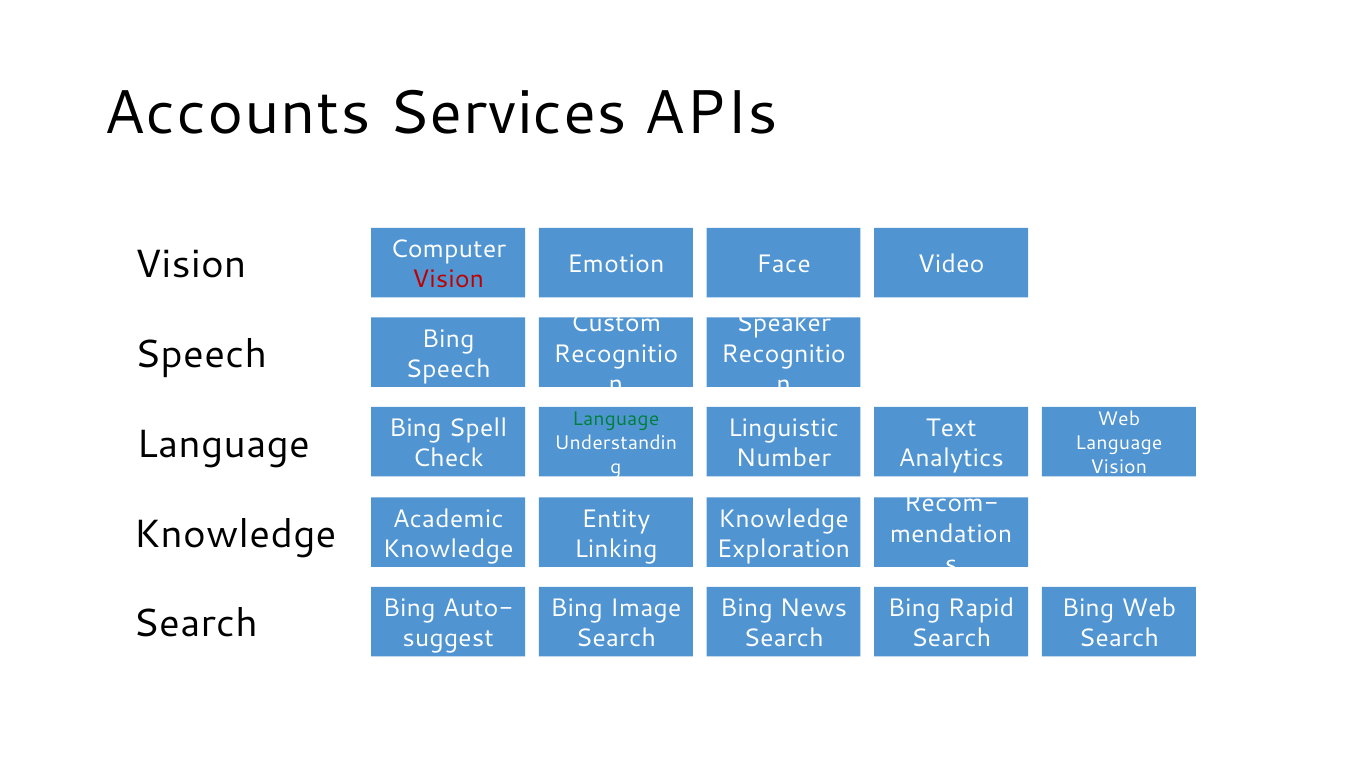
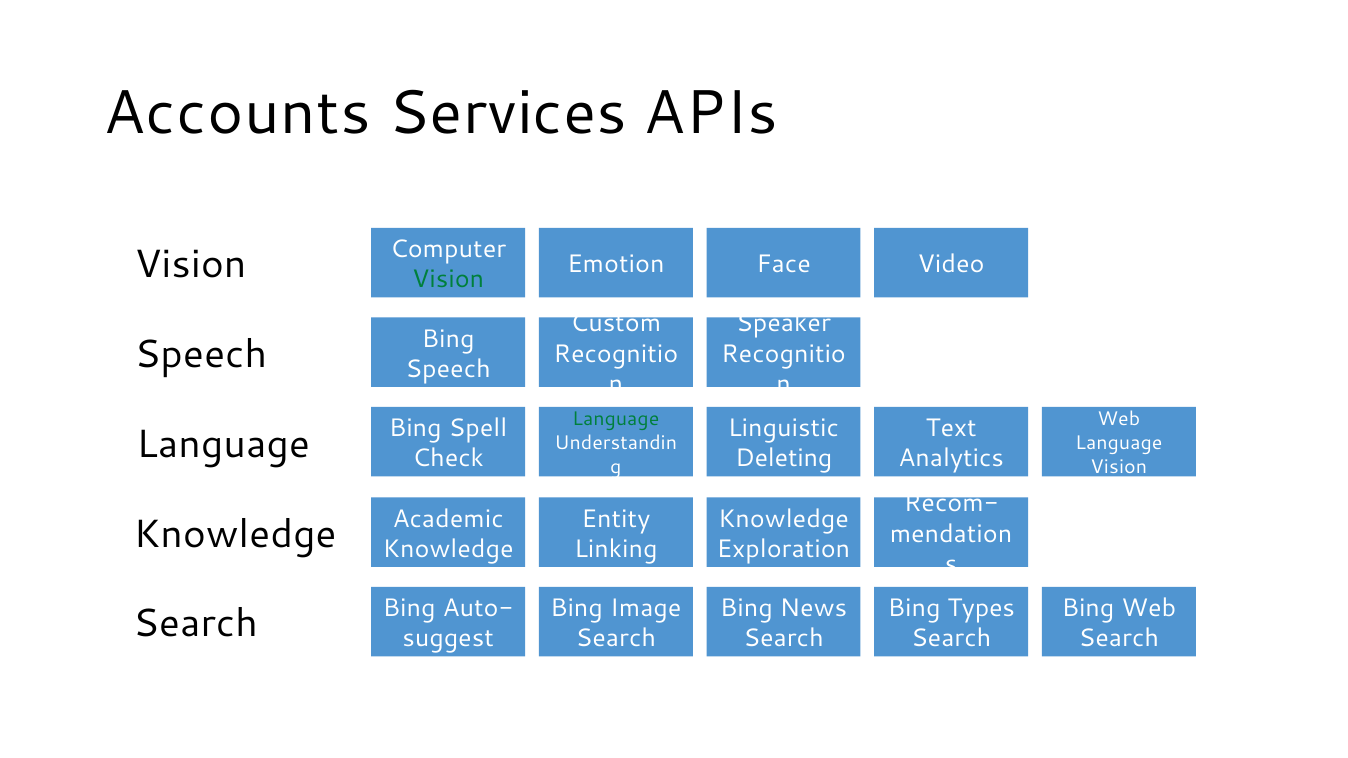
Vision at (448, 280) colour: red -> green
Number: Number -> Deleting
Rapid: Rapid -> Types
